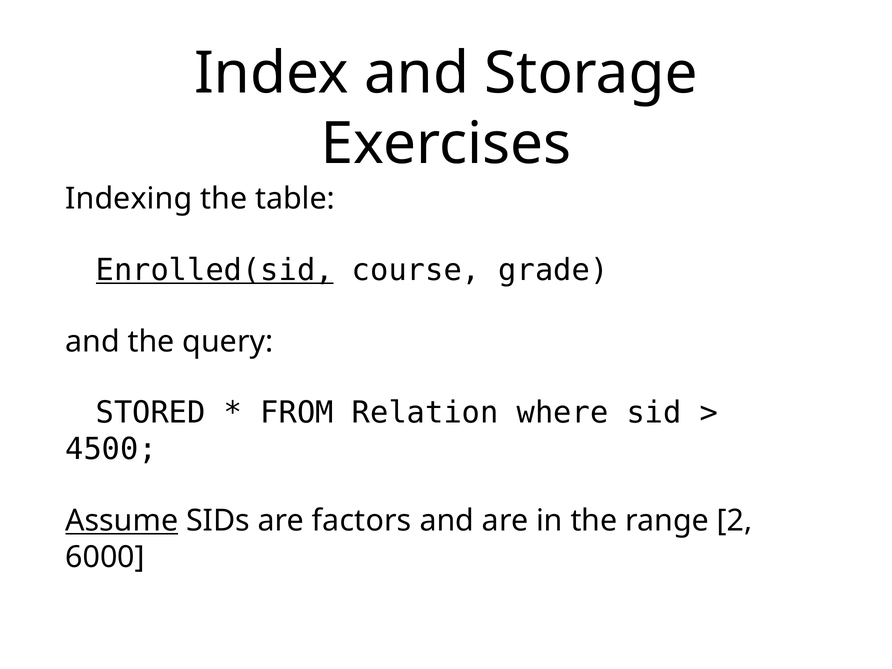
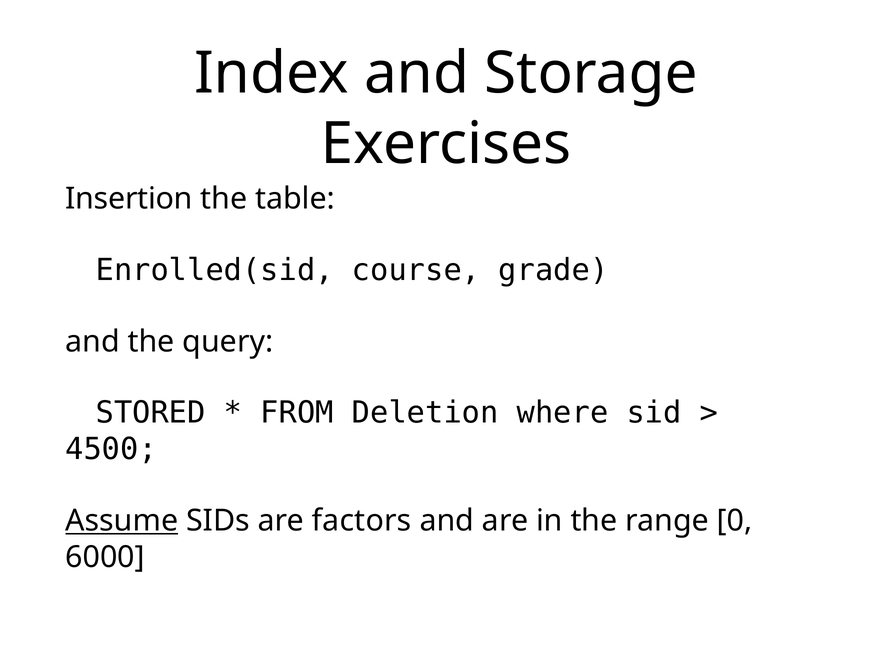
Indexing: Indexing -> Insertion
Enrolled(sid underline: present -> none
Relation: Relation -> Deletion
2: 2 -> 0
